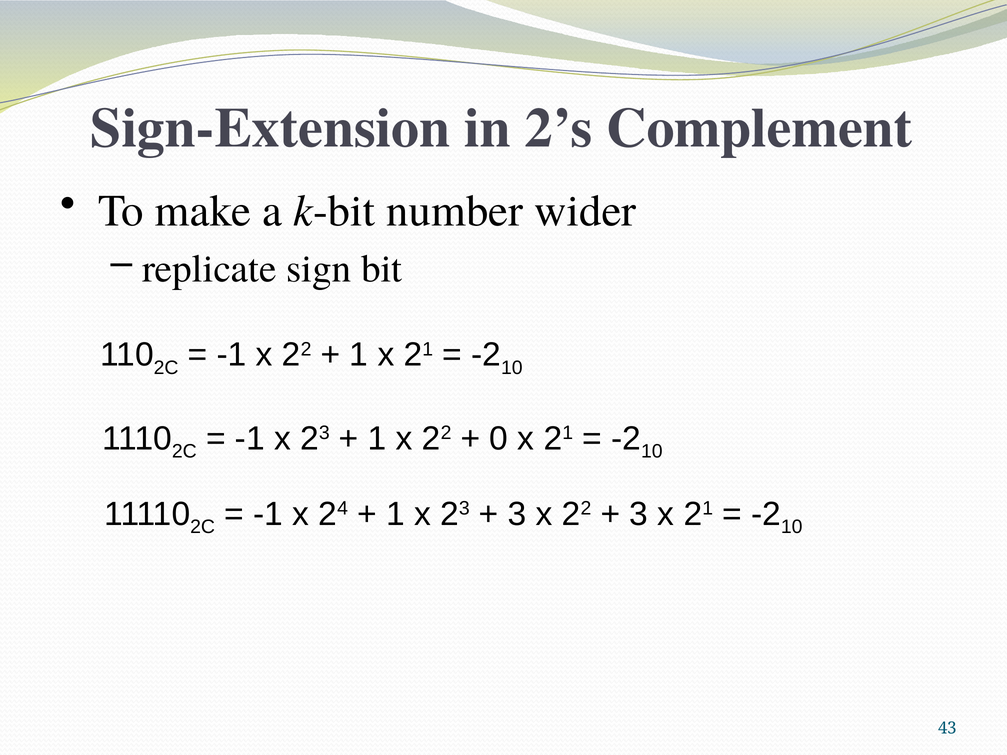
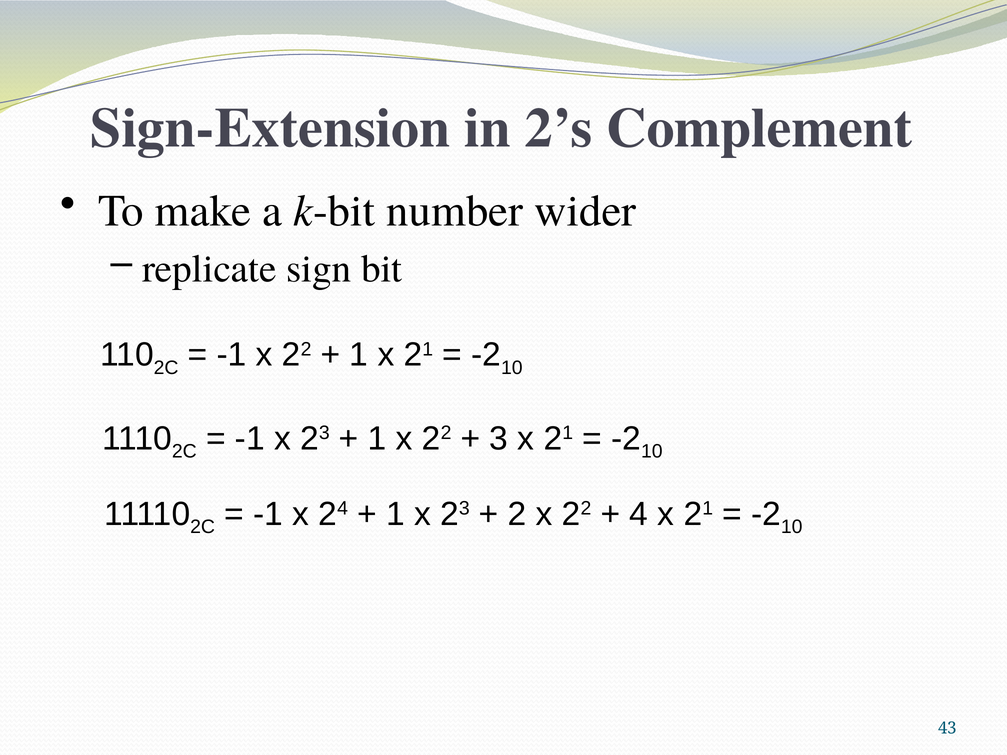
0: 0 -> 3
3 at (517, 514): 3 -> 2
3 at (639, 514): 3 -> 4
